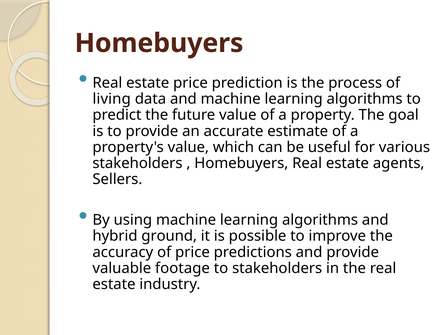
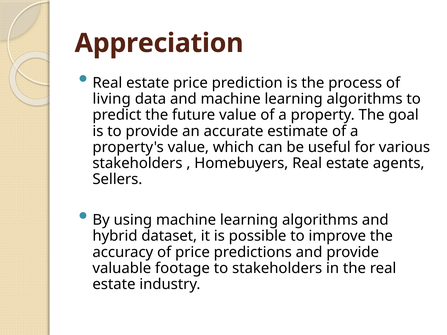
Homebuyers at (159, 43): Homebuyers -> Appreciation
ground: ground -> dataset
